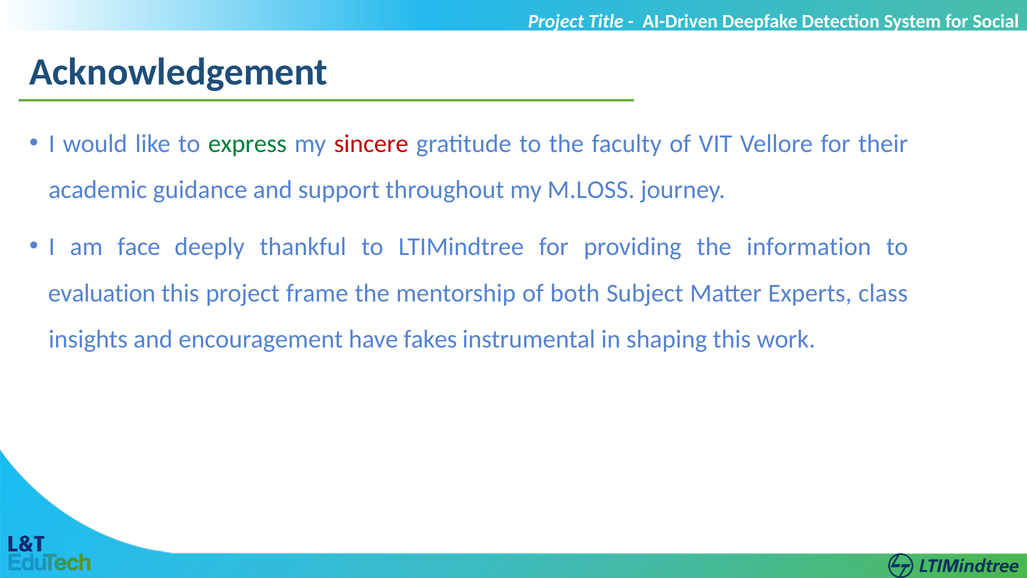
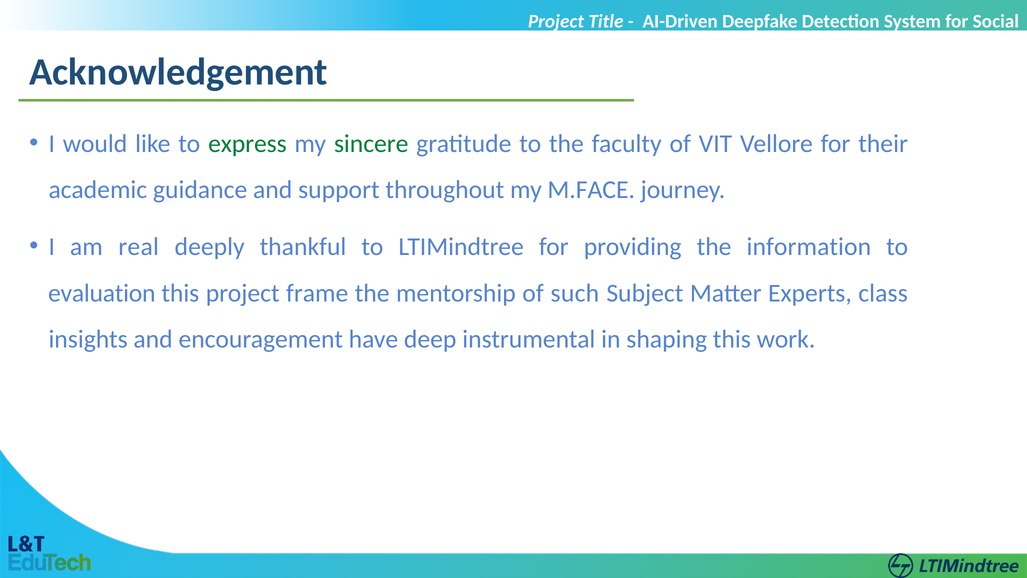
sincere colour: red -> green
M.LOSS: M.LOSS -> M.FACE
face: face -> real
both: both -> such
fakes: fakes -> deep
